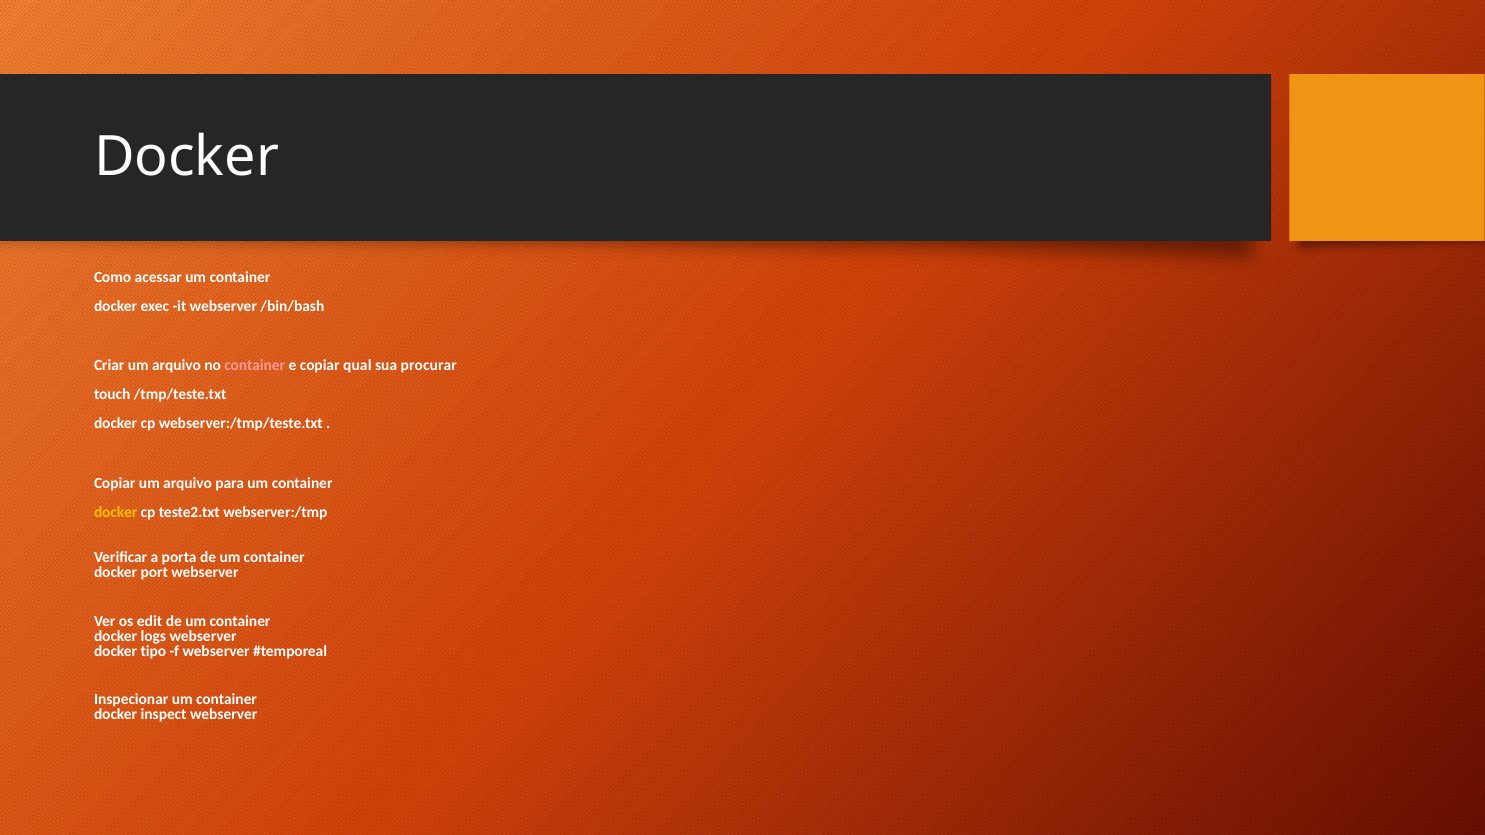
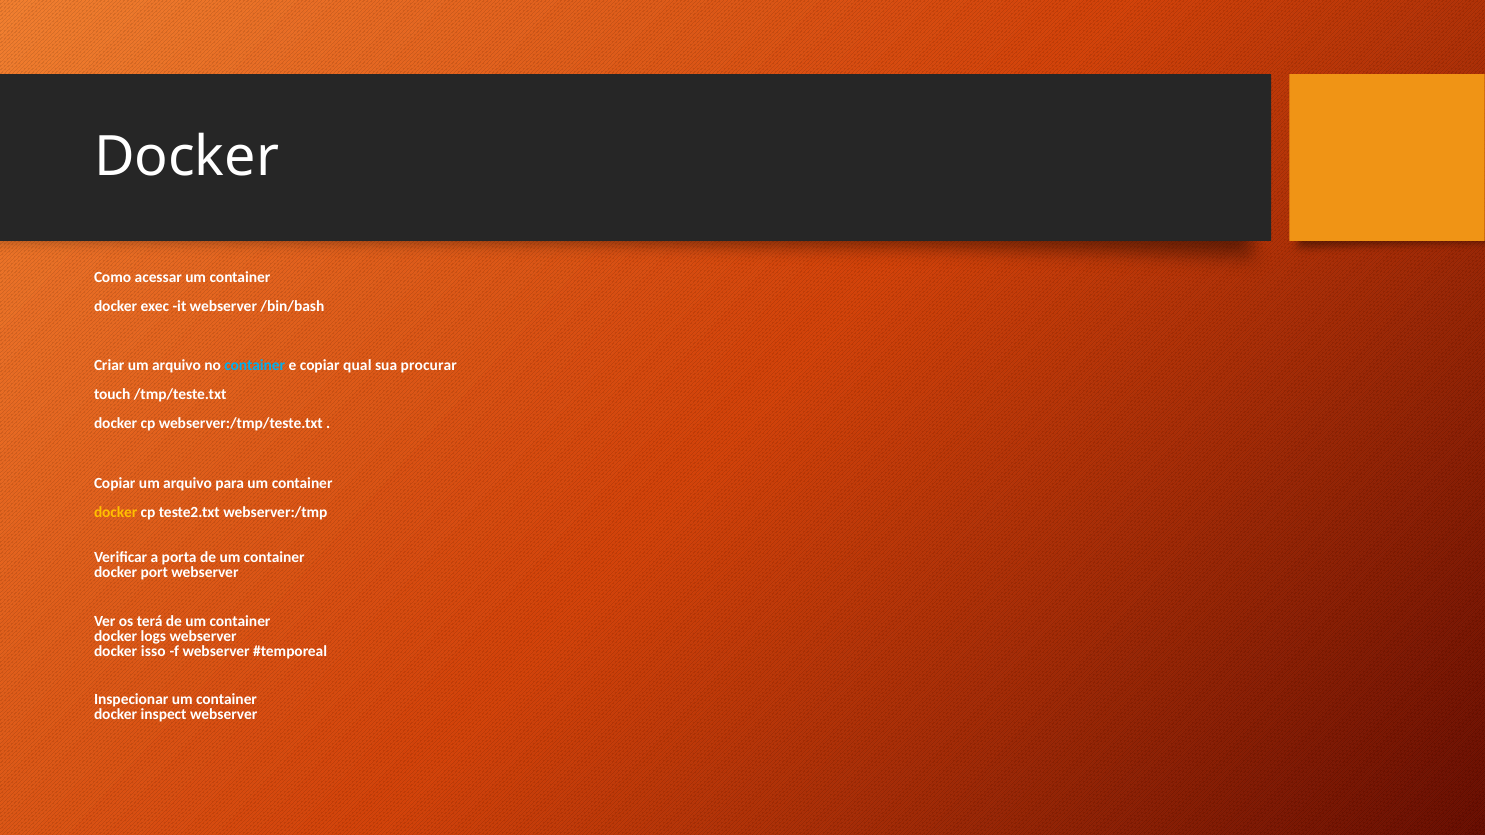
container at (255, 366) colour: pink -> light blue
edit: edit -> terá
tipo: tipo -> isso
